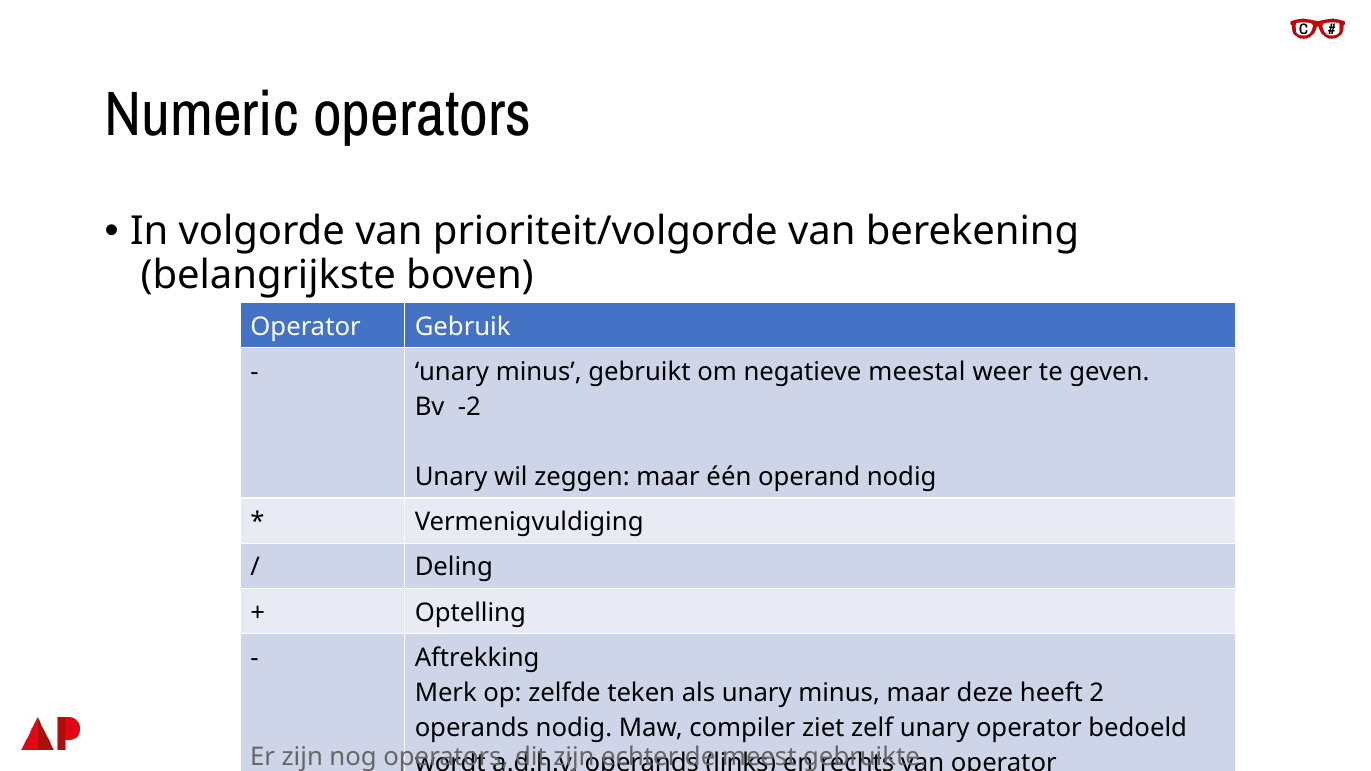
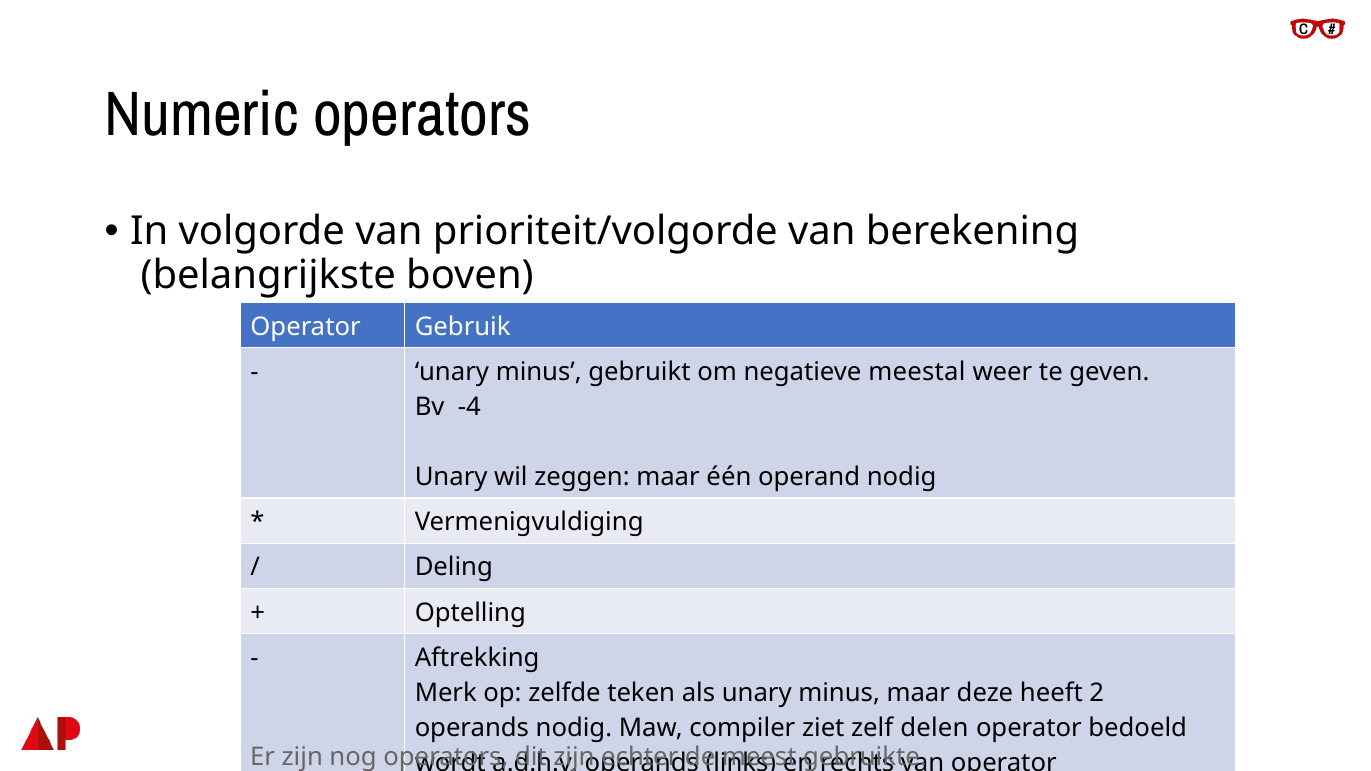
-2: -2 -> -4
zelf unary: unary -> delen
